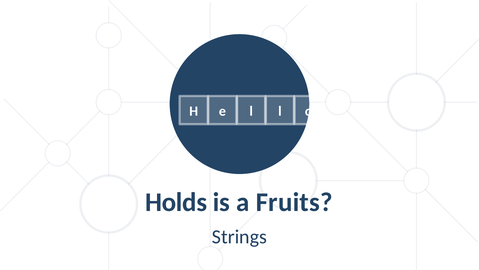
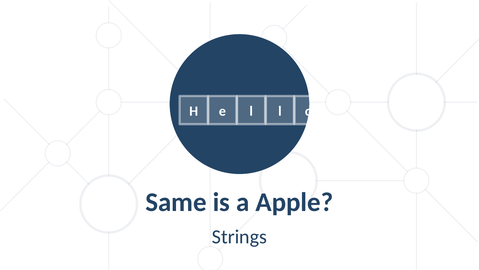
Holds: Holds -> Same
Fruits: Fruits -> Apple
